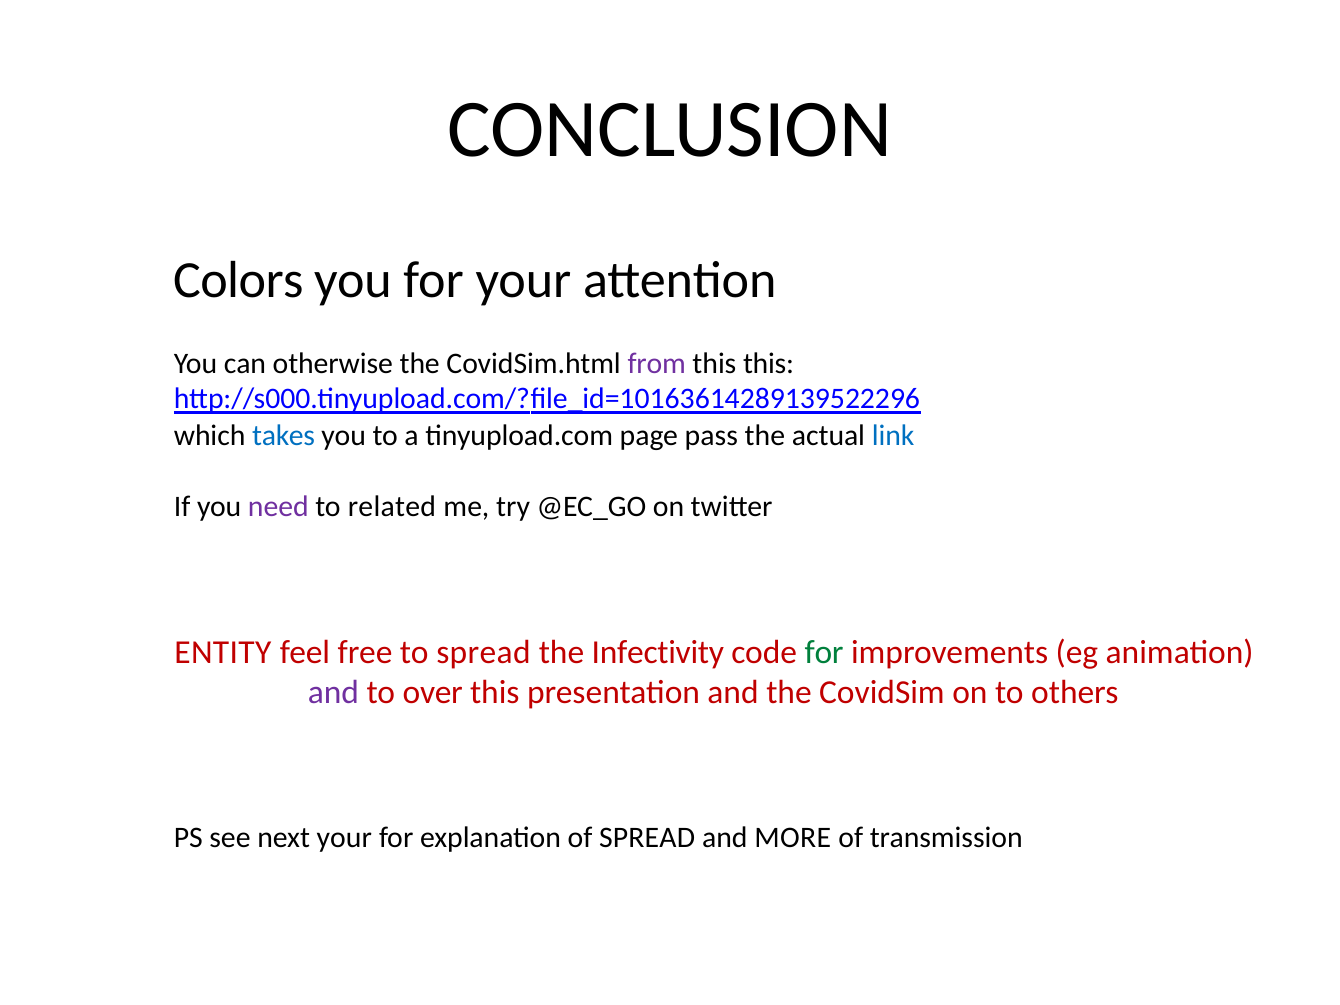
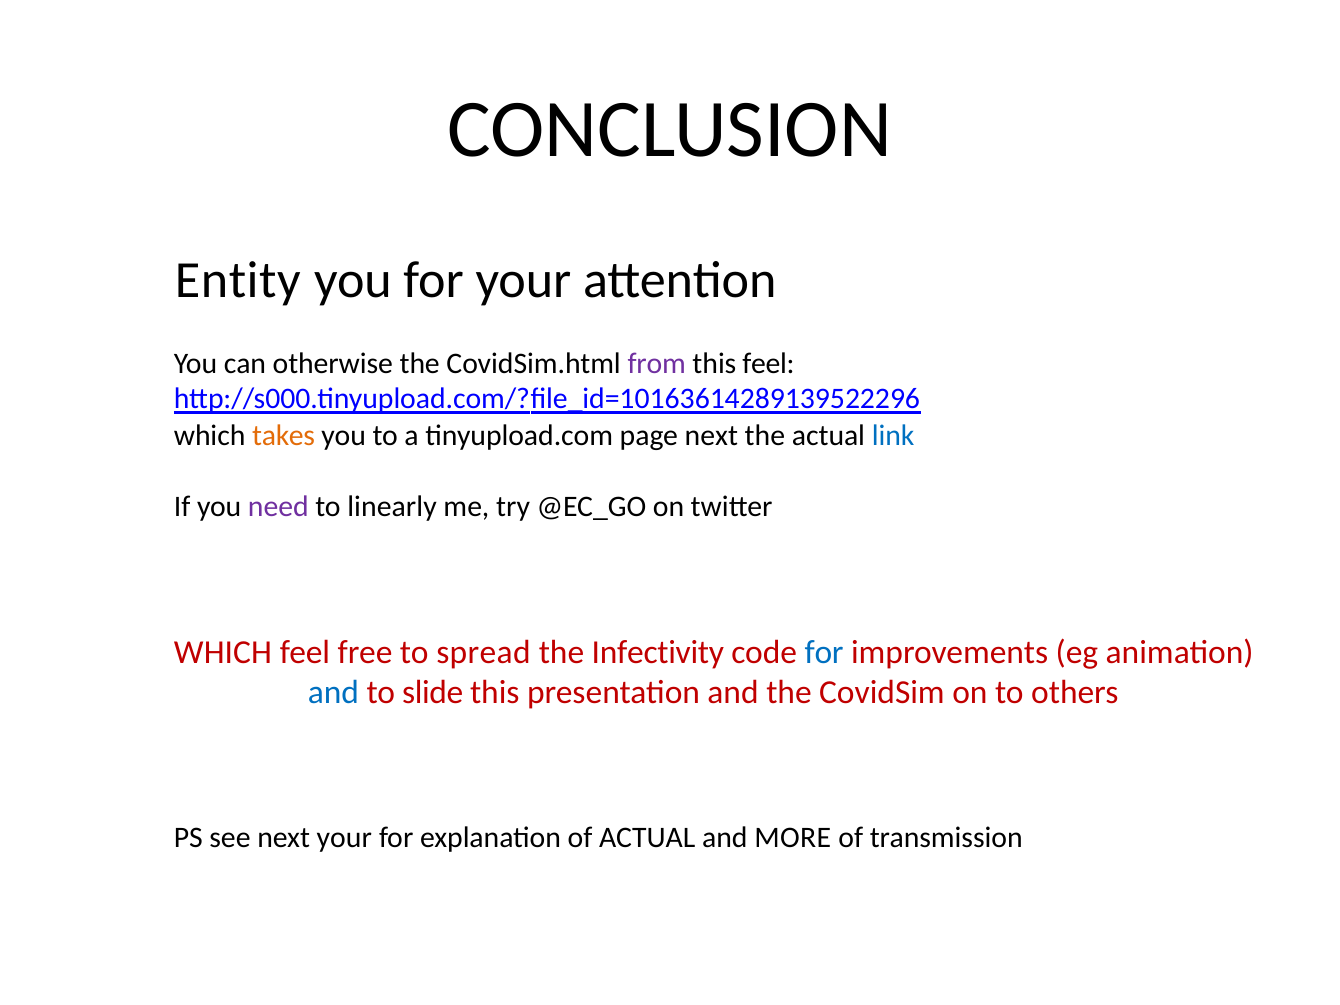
Colors: Colors -> Entity
this this: this -> feel
takes colour: blue -> orange
page pass: pass -> next
related: related -> linearly
ENTITY at (223, 652): ENTITY -> WHICH
for at (824, 652) colour: green -> blue
and at (333, 693) colour: purple -> blue
over: over -> slide
of SPREAD: SPREAD -> ACTUAL
